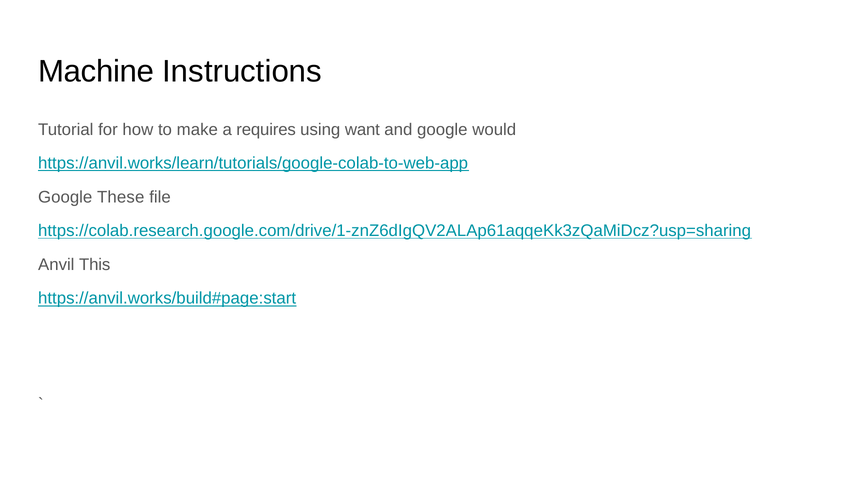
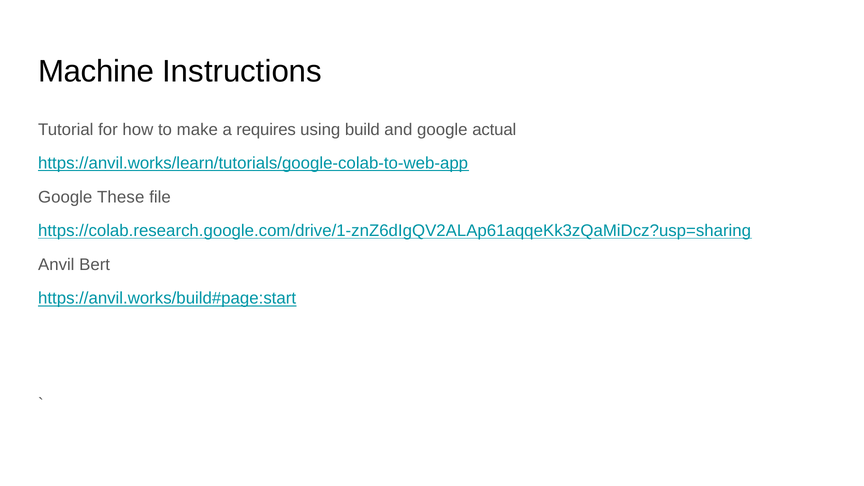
want: want -> build
would: would -> actual
This: This -> Bert
